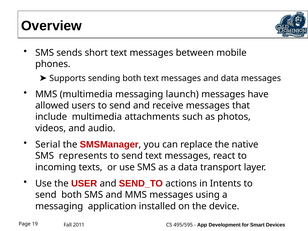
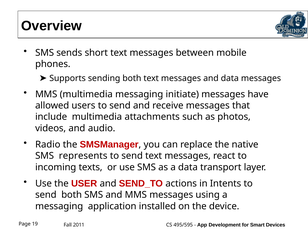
launch: launch -> initiate
Serial: Serial -> Radio
